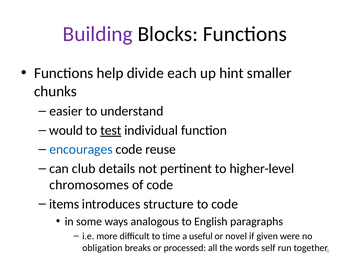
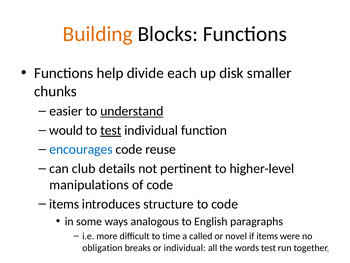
Building colour: purple -> orange
hint: hint -> disk
understand underline: none -> present
chromosomes: chromosomes -> manipulations
useful: useful -> called
if given: given -> items
or processed: processed -> individual
words self: self -> test
